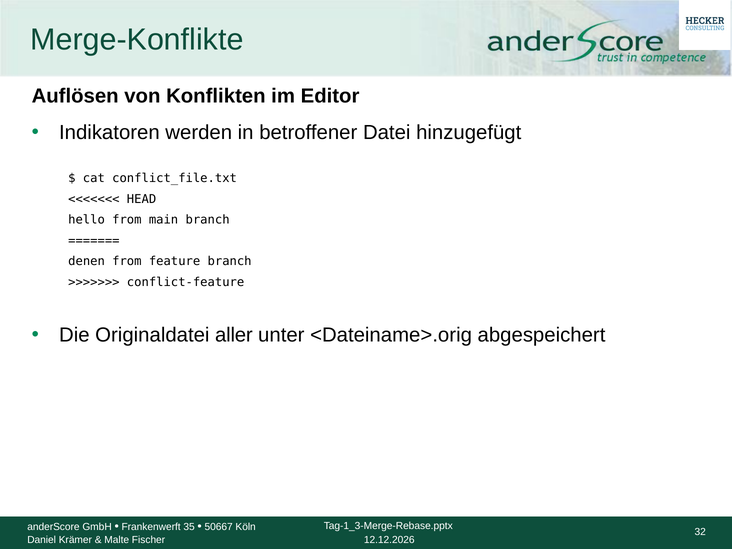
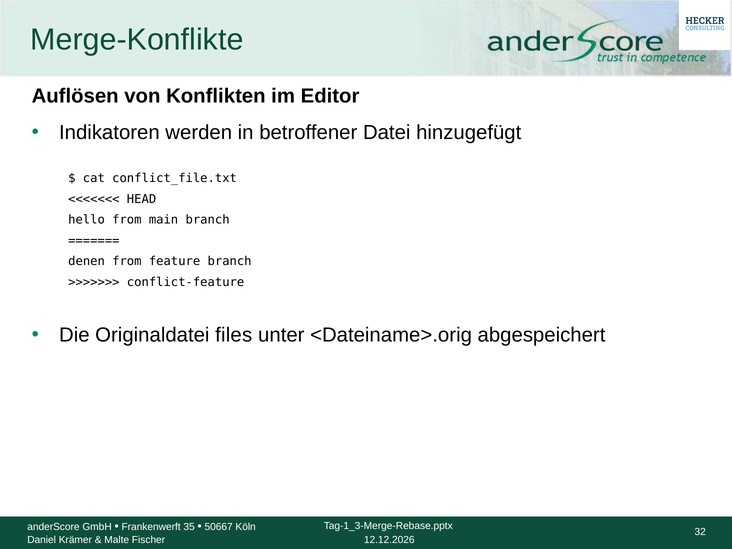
aller: aller -> files
